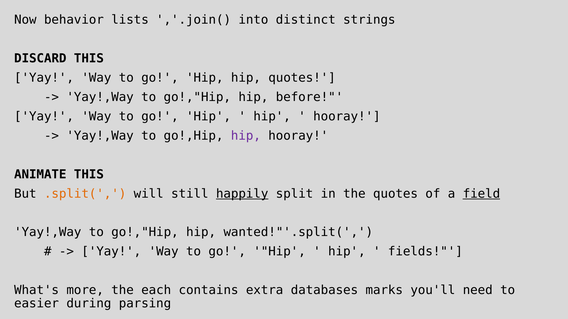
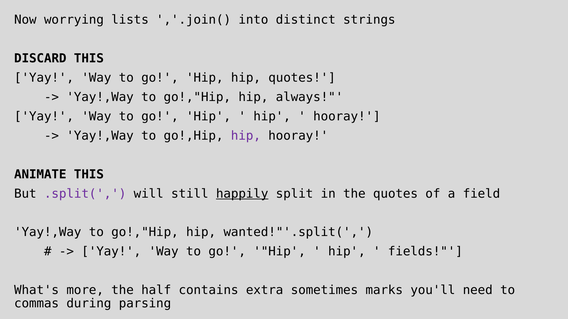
behavior: behavior -> worrying
before: before -> always
.split( colour: orange -> purple
field underline: present -> none
each: each -> half
databases: databases -> sometimes
easier: easier -> commas
